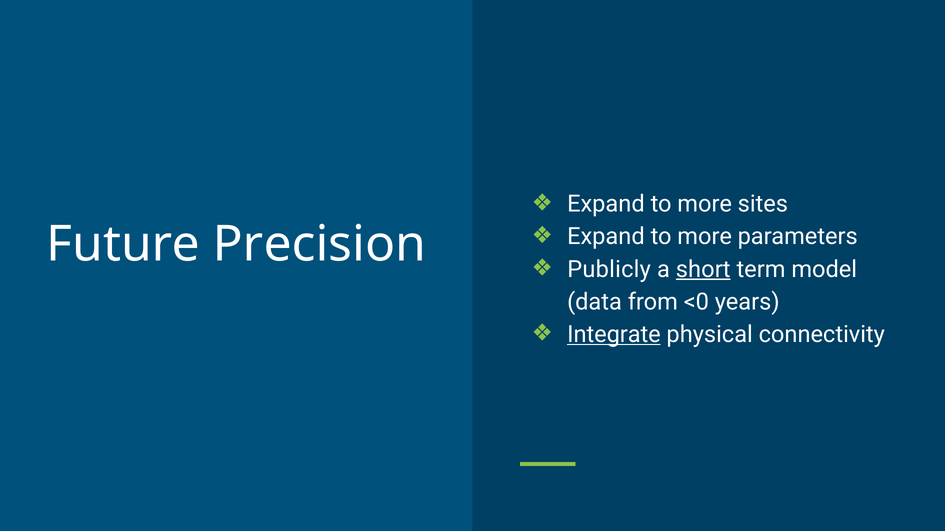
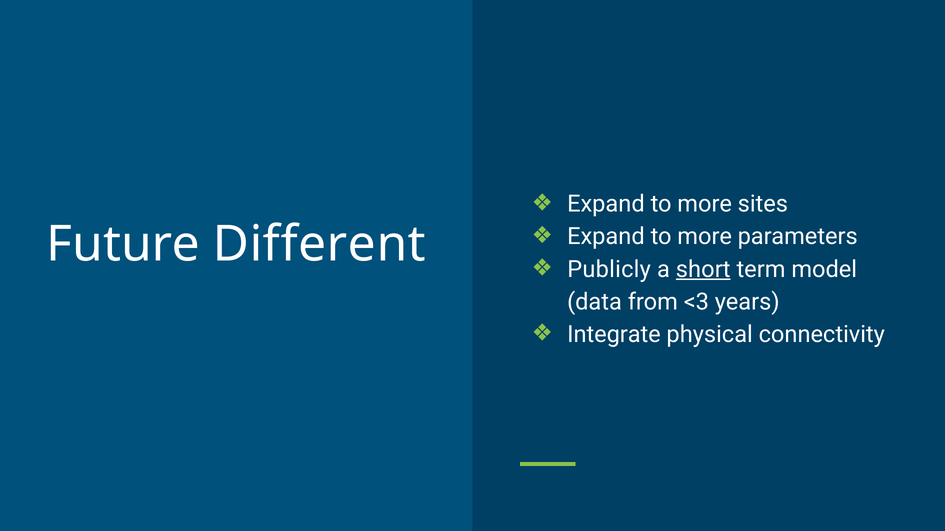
Precision: Precision -> Different
<0: <0 -> <3
Integrate underline: present -> none
